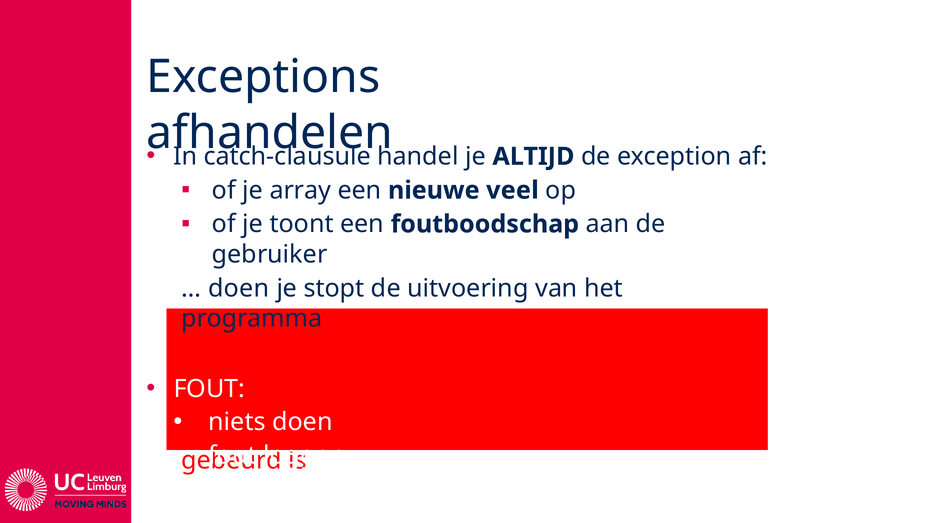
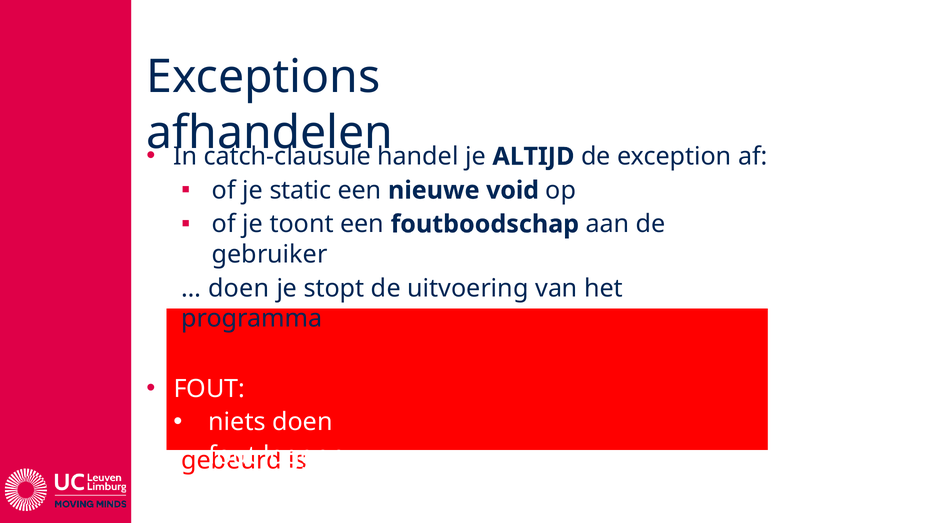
array: array -> static
veel: veel -> void
